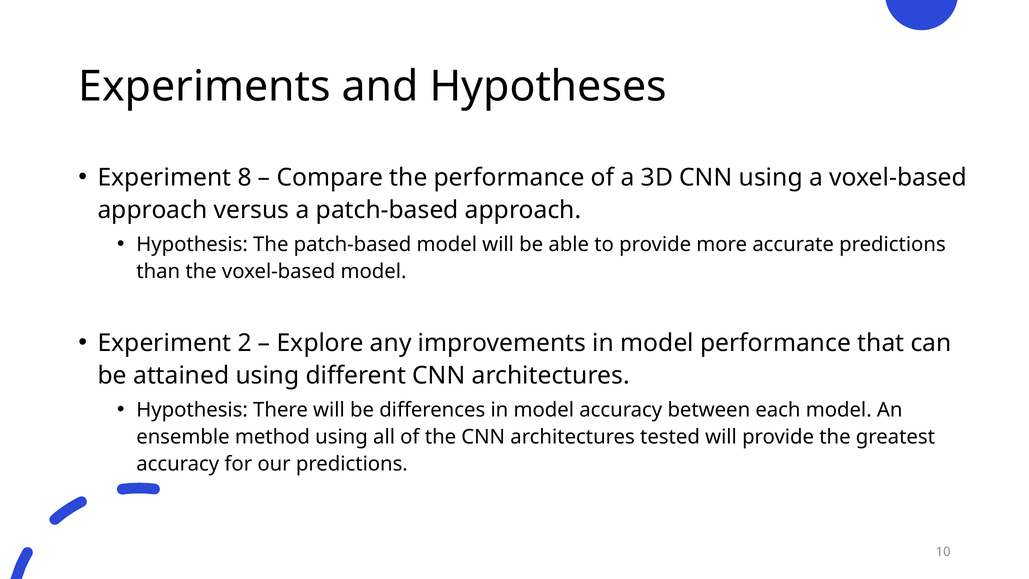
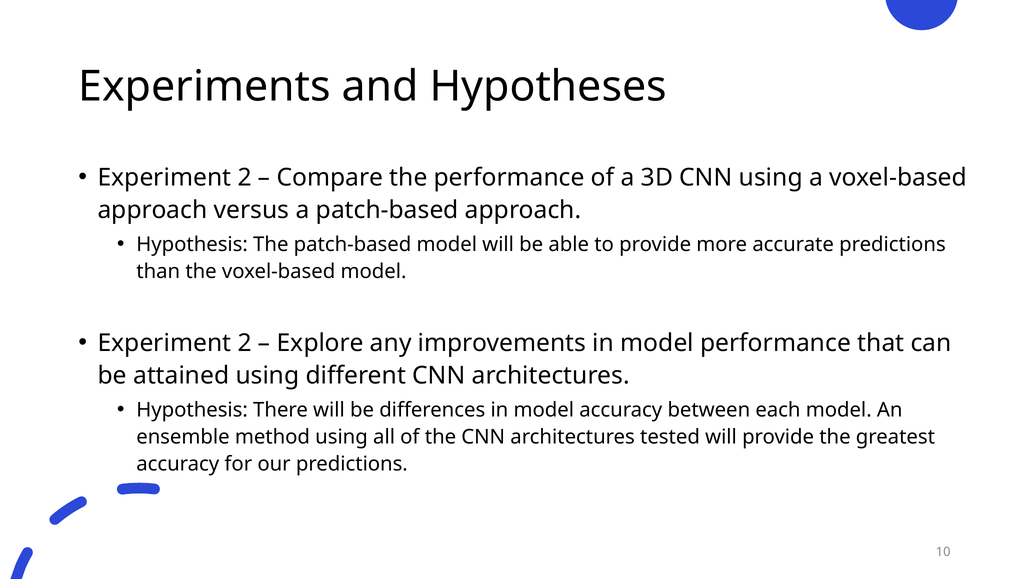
8 at (245, 177): 8 -> 2
